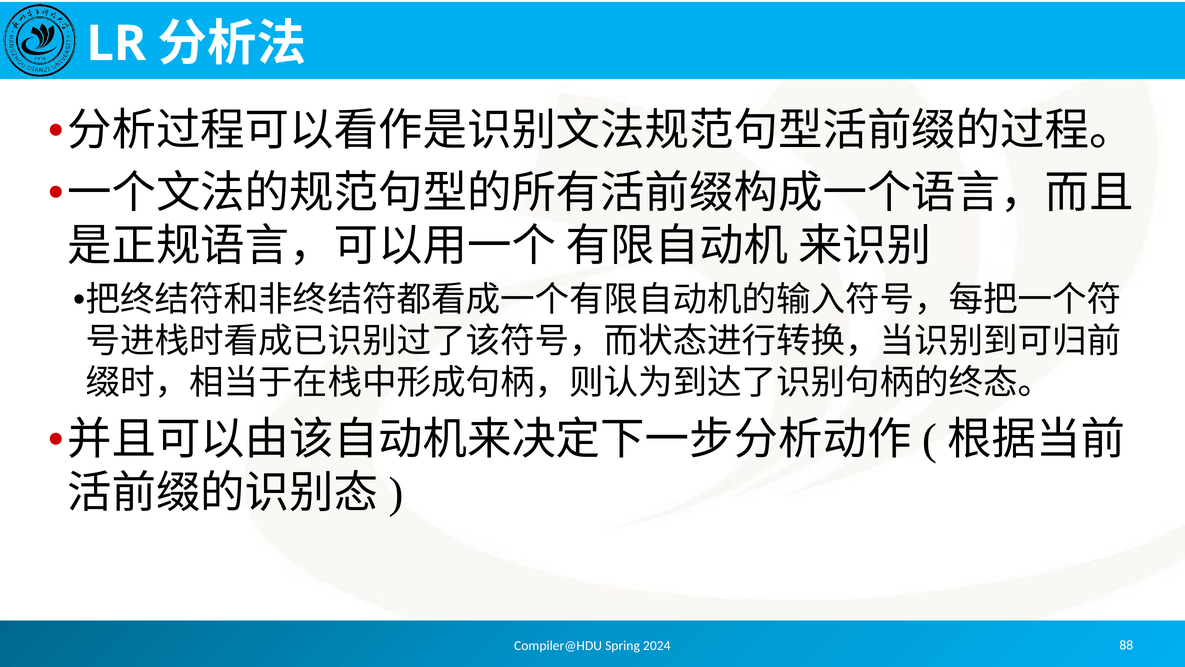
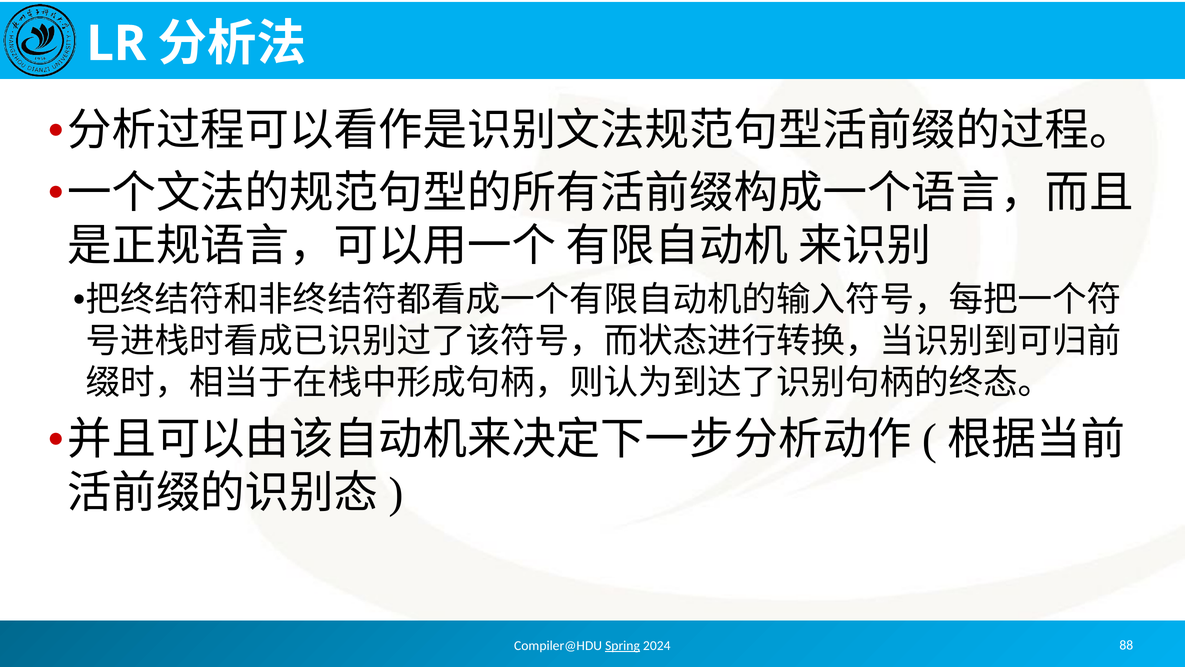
Spring underline: none -> present
